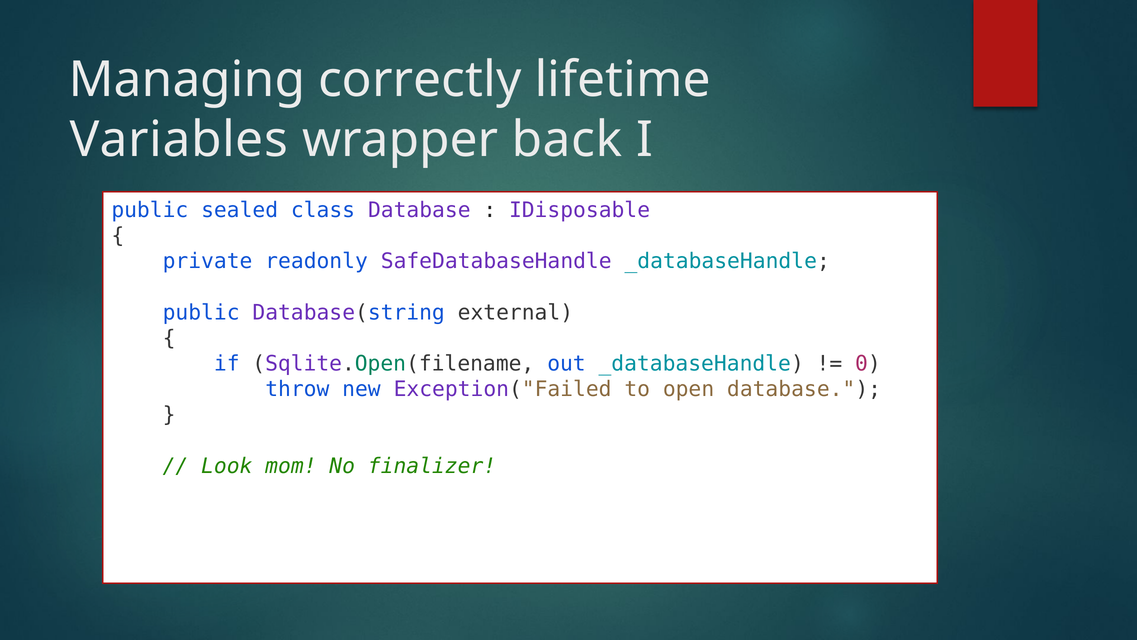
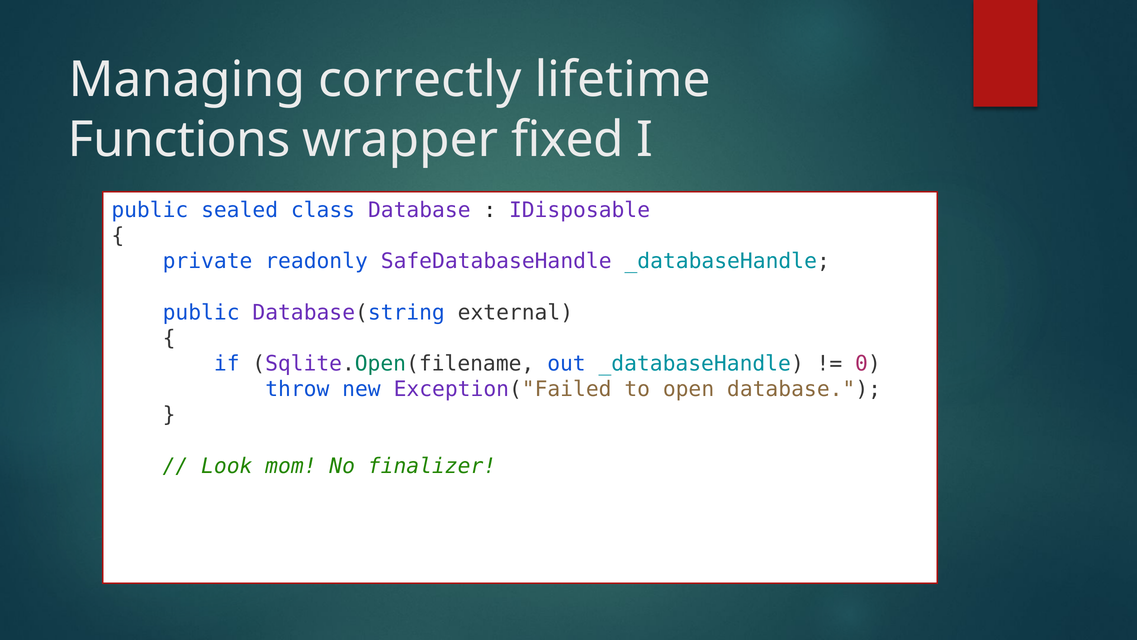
Variables: Variables -> Functions
back: back -> fixed
